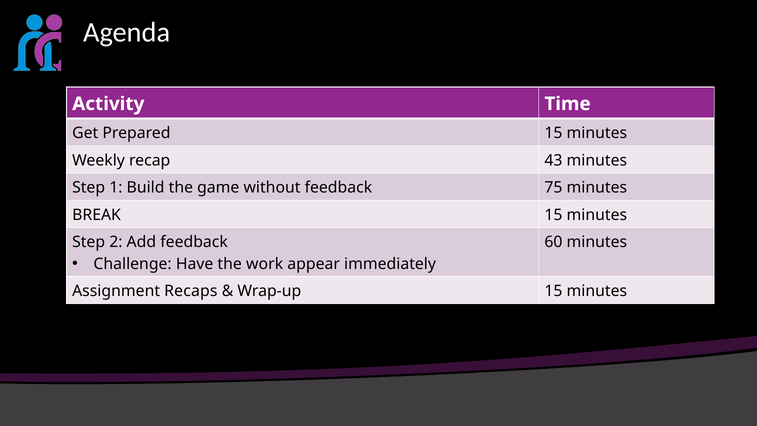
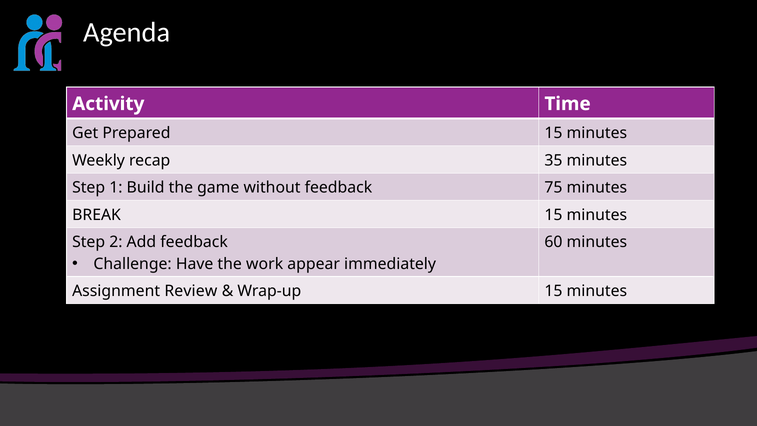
43: 43 -> 35
Recaps: Recaps -> Review
